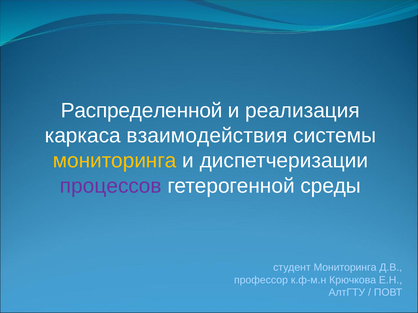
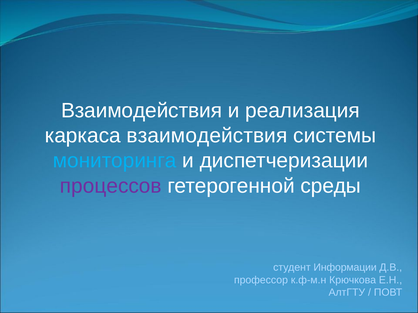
Распределенной at (142, 111): Распределенной -> Взаимодействия
мониторинга at (115, 161) colour: yellow -> light blue
студент Мониторинга: Мониторинга -> Информации
